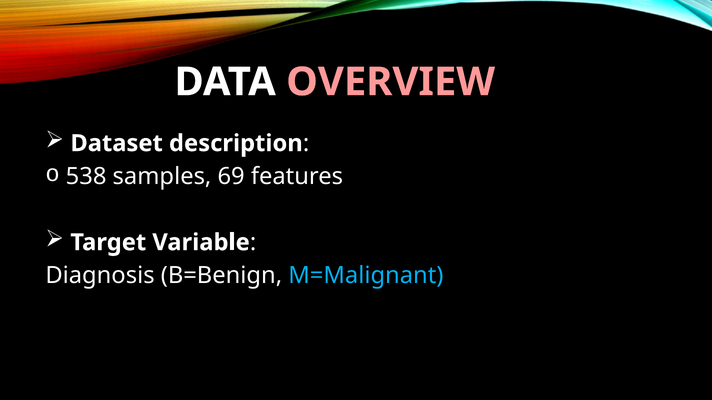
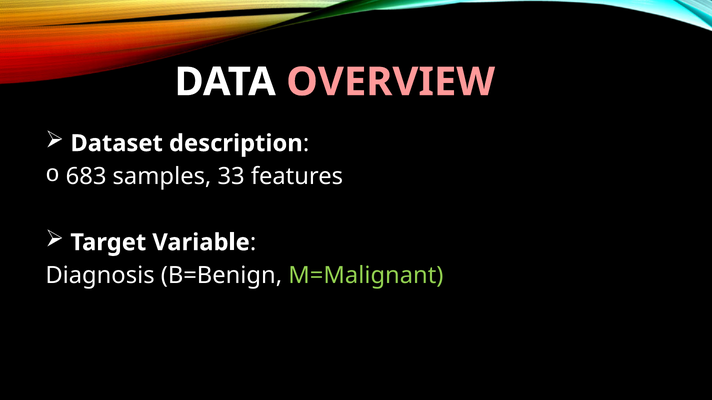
538: 538 -> 683
69: 69 -> 33
M=Malignant colour: light blue -> light green
